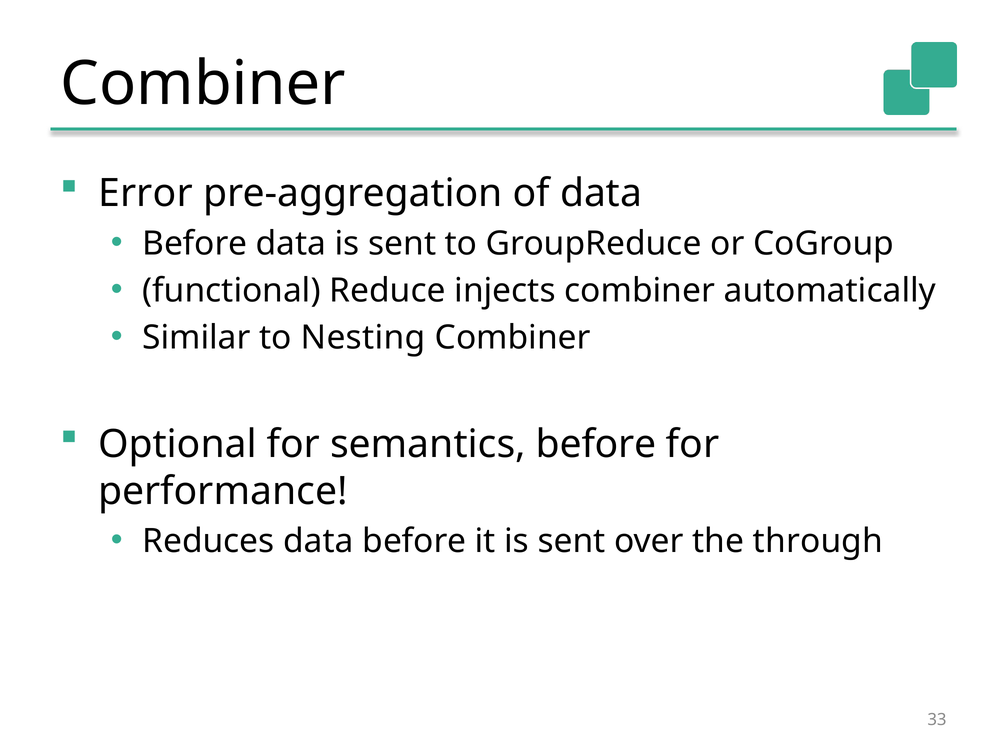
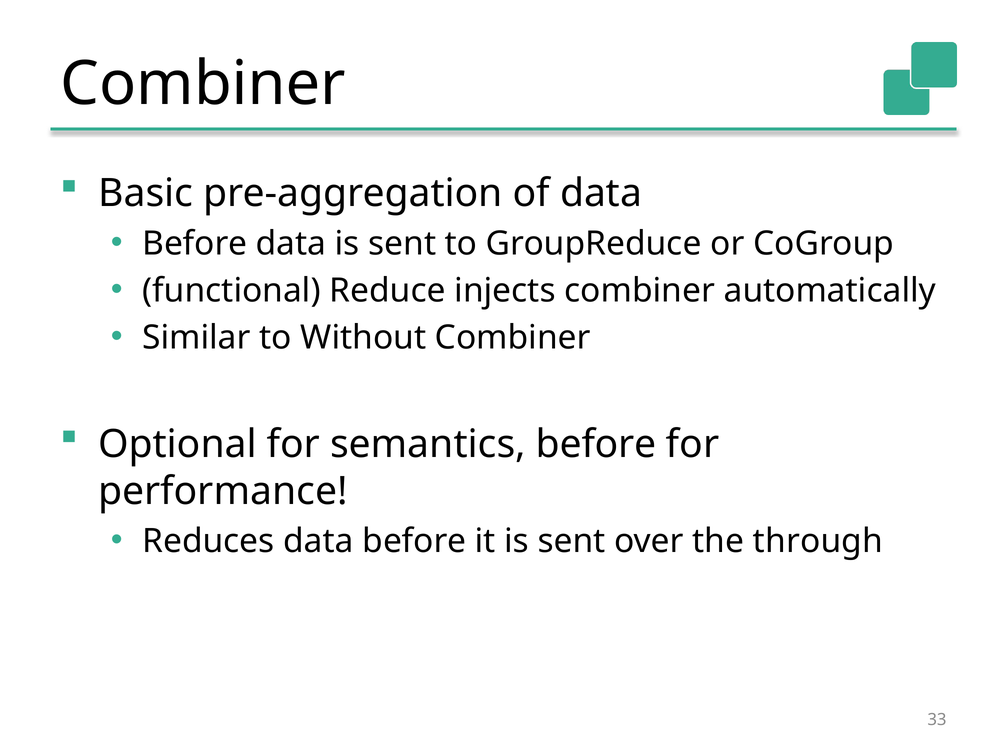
Error: Error -> Basic
Nesting: Nesting -> Without
